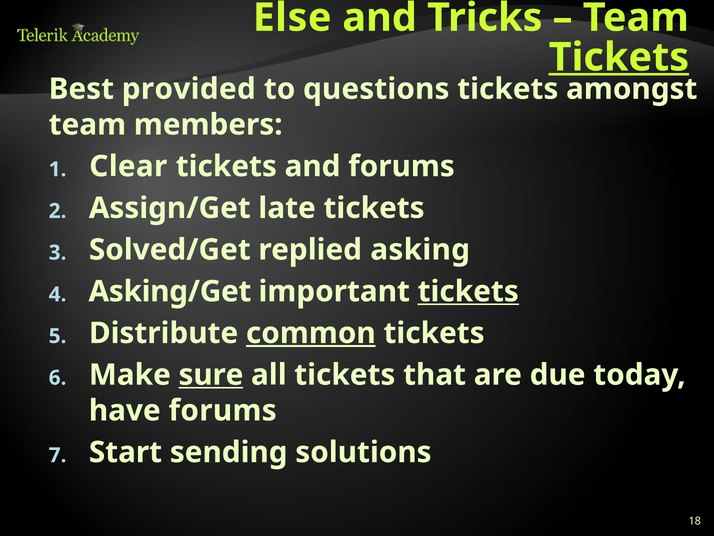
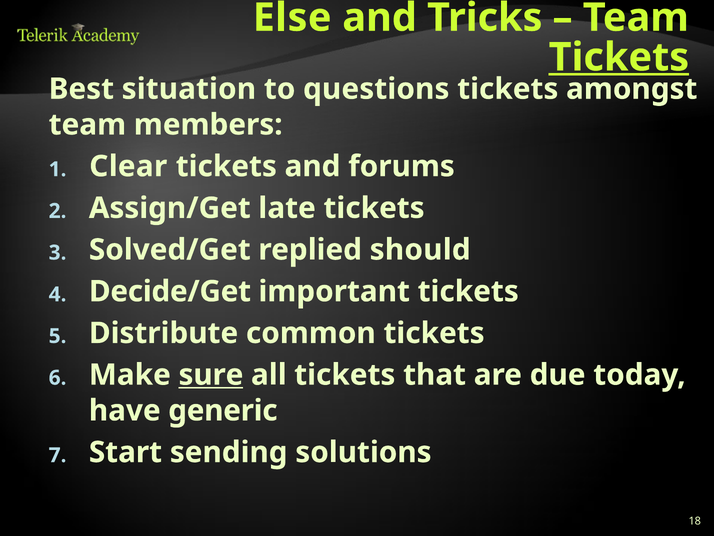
provided: provided -> situation
asking: asking -> should
Asking/Get: Asking/Get -> Decide/Get
tickets at (468, 291) underline: present -> none
common underline: present -> none
have forums: forums -> generic
